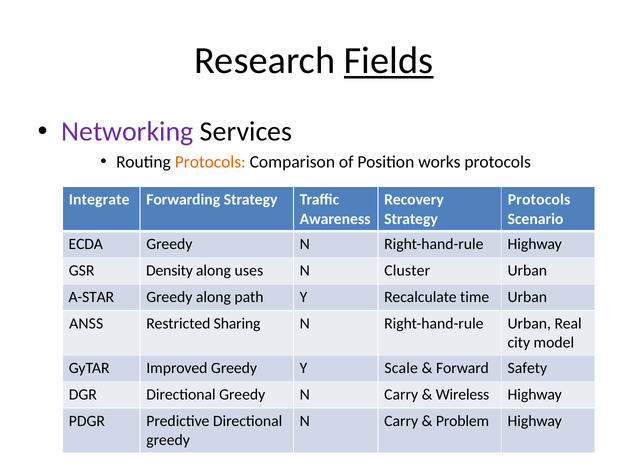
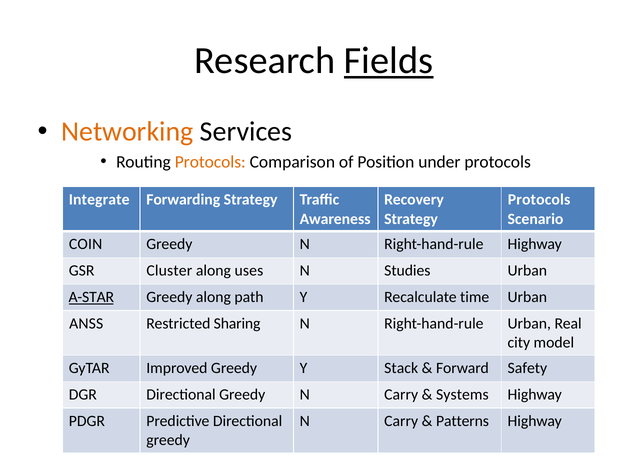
Networking colour: purple -> orange
works: works -> under
ECDA: ECDA -> COIN
Density: Density -> Cluster
Cluster: Cluster -> Studies
A-STAR underline: none -> present
Scale: Scale -> Stack
Wireless: Wireless -> Systems
Problem: Problem -> Patterns
